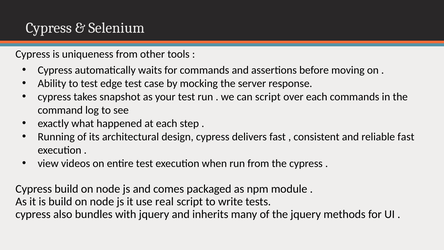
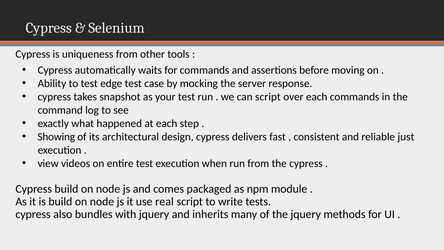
Running: Running -> Showing
reliable fast: fast -> just
